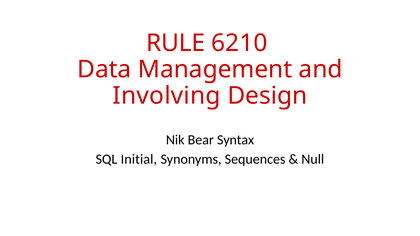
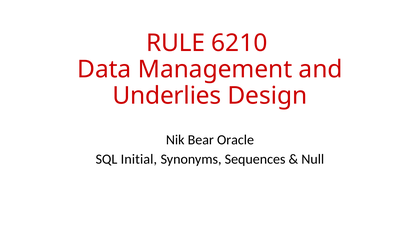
Involving: Involving -> Underlies
Syntax: Syntax -> Oracle
